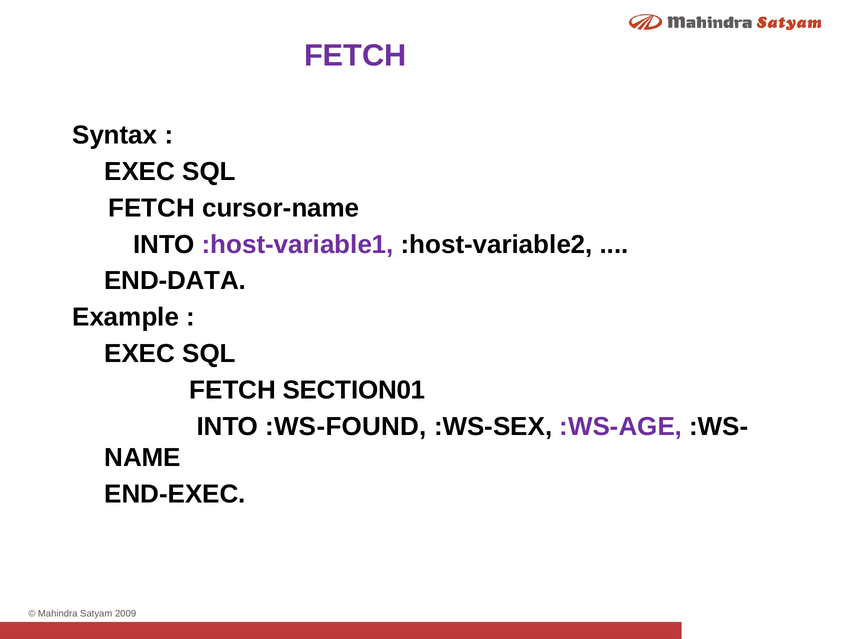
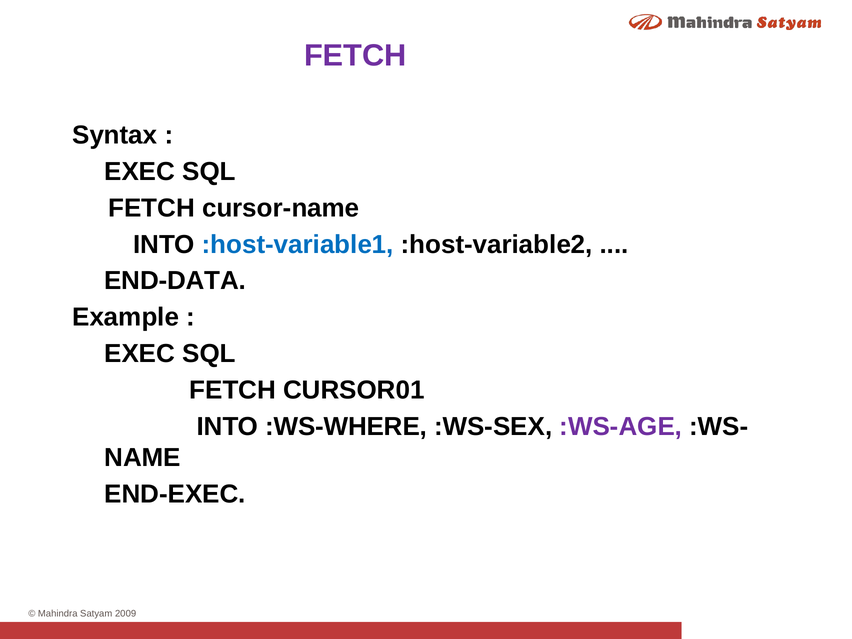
:host-variable1 colour: purple -> blue
SECTION01: SECTION01 -> CURSOR01
:WS-FOUND: :WS-FOUND -> :WS-WHERE
